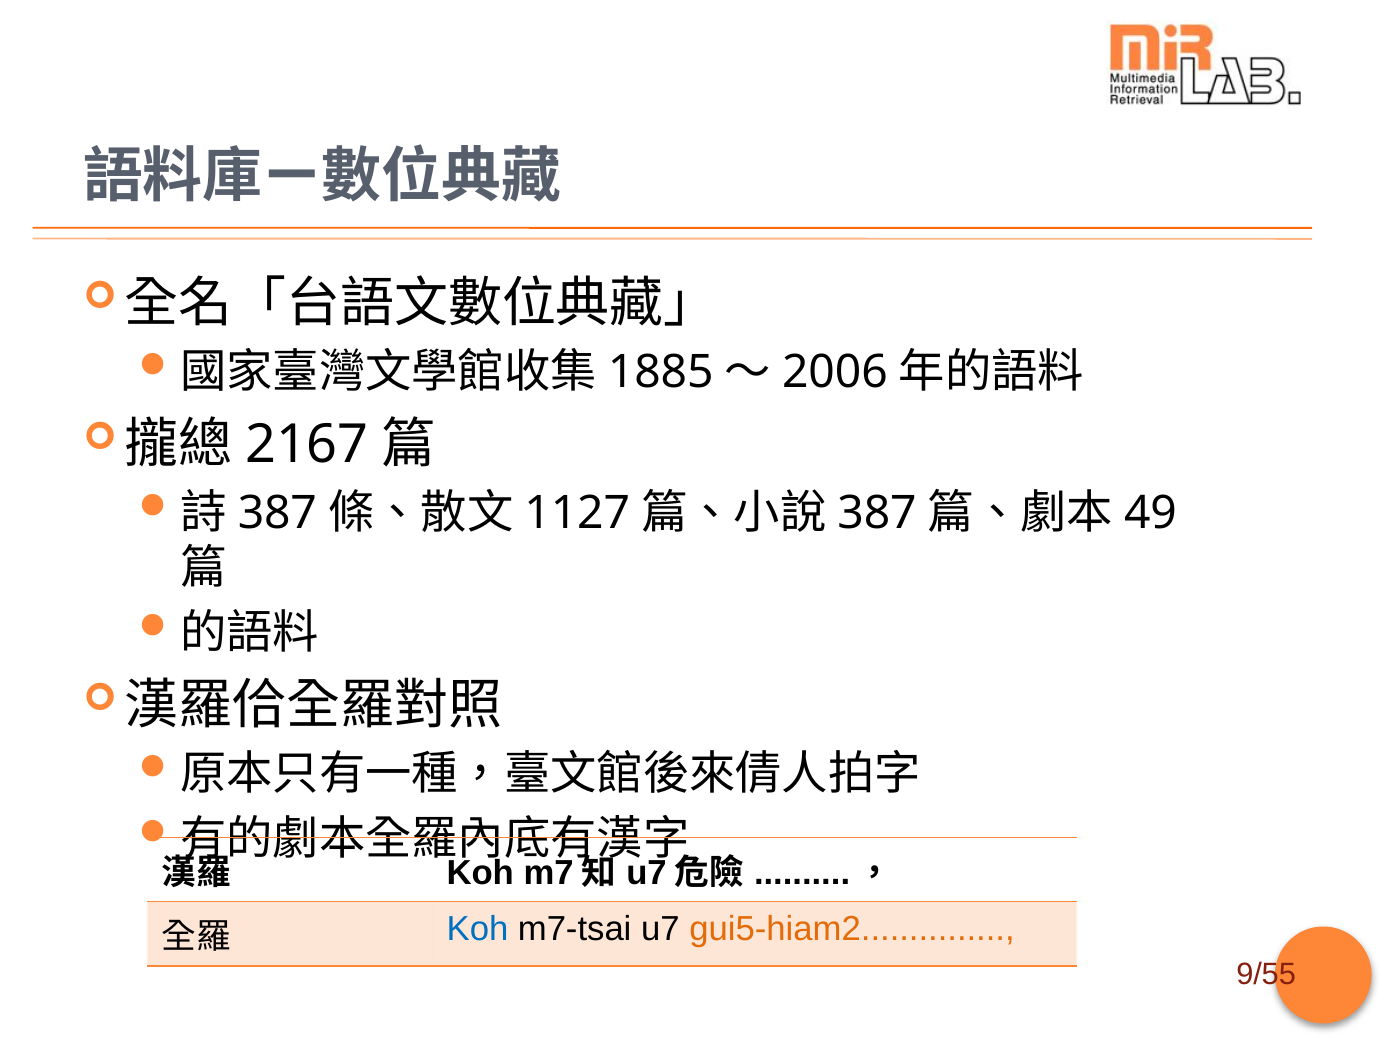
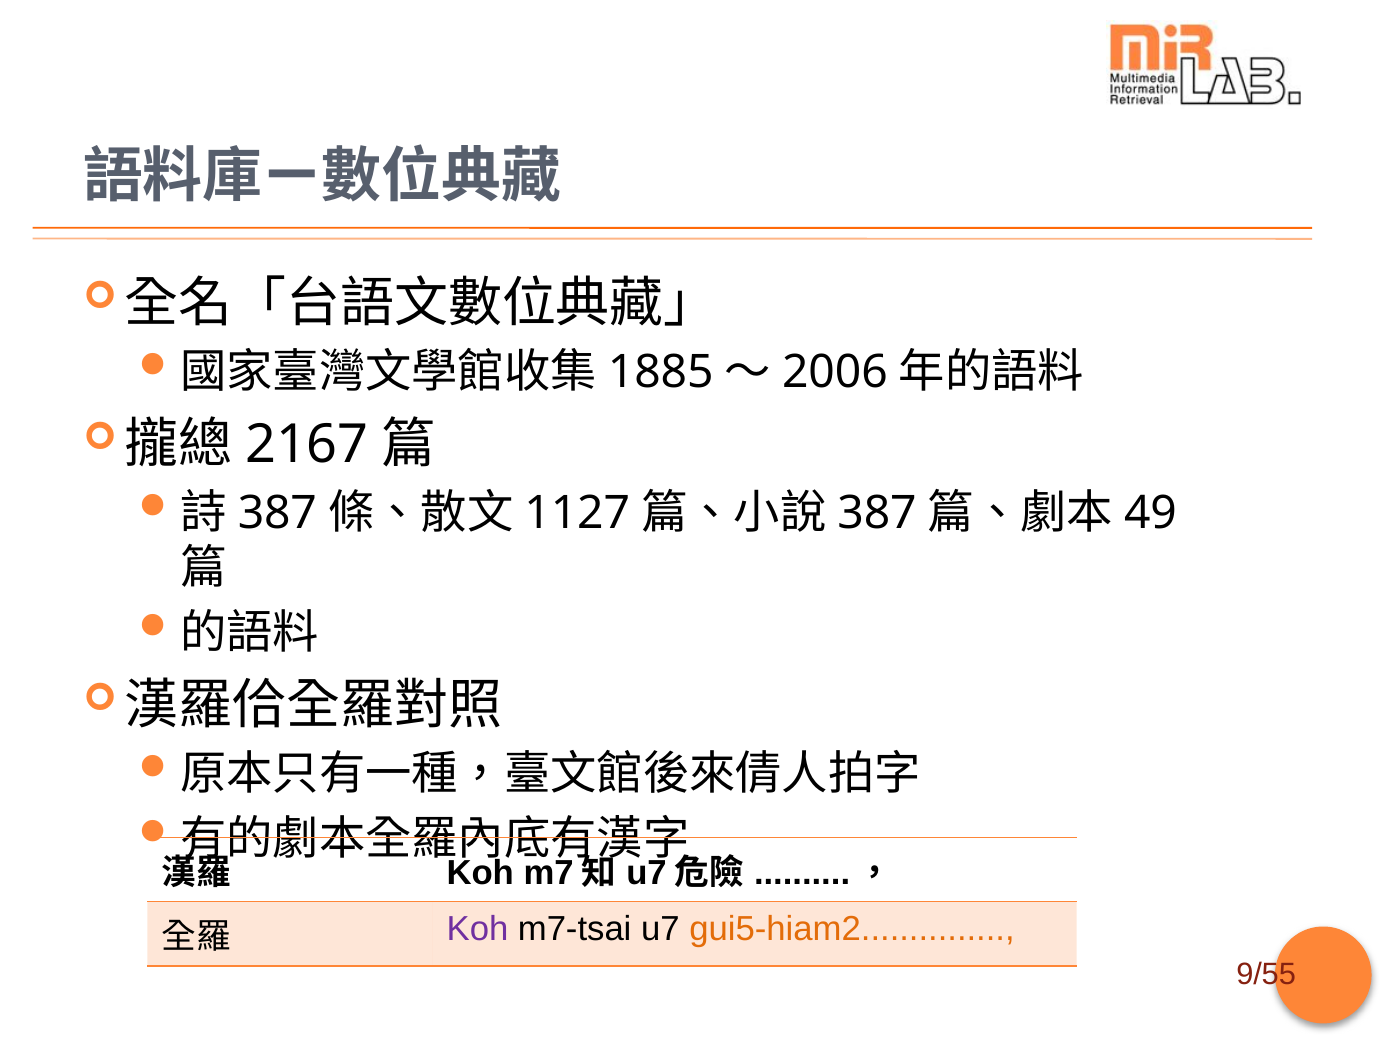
Koh at (477, 929) colour: blue -> purple
